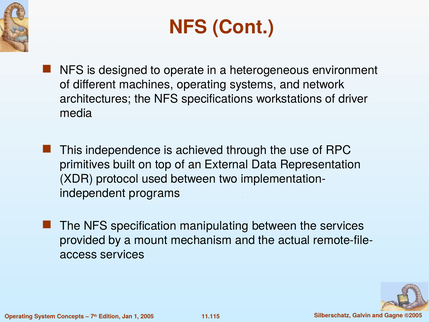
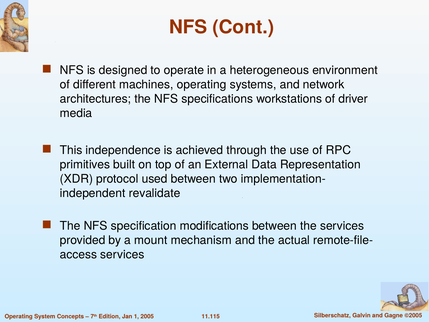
programs: programs -> revalidate
manipulating: manipulating -> modifications
